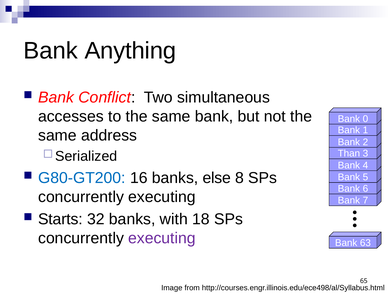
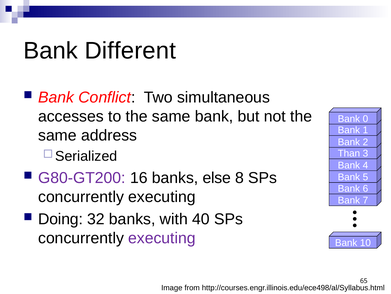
Anything: Anything -> Different
G80-GT200 colour: blue -> purple
Starts: Starts -> Doing
18: 18 -> 40
63: 63 -> 10
